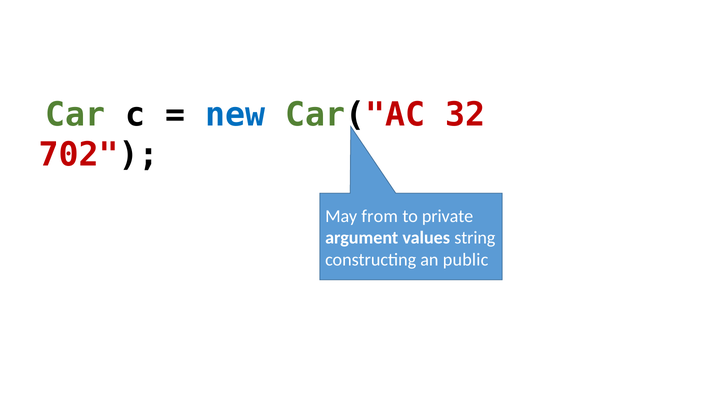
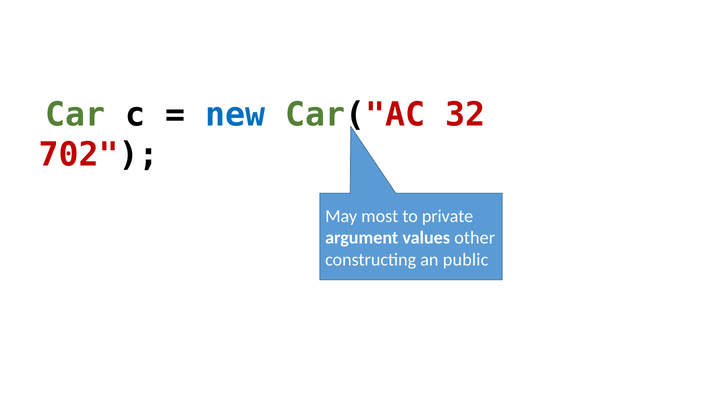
from: from -> most
string: string -> other
